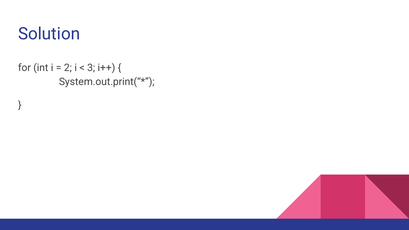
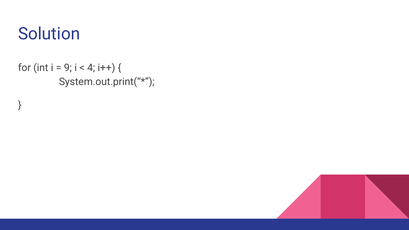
2: 2 -> 9
3: 3 -> 4
